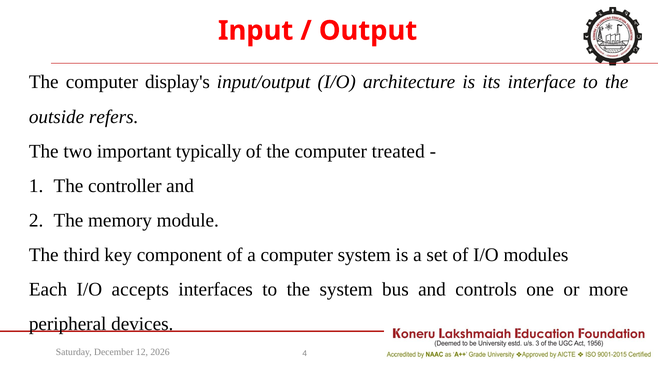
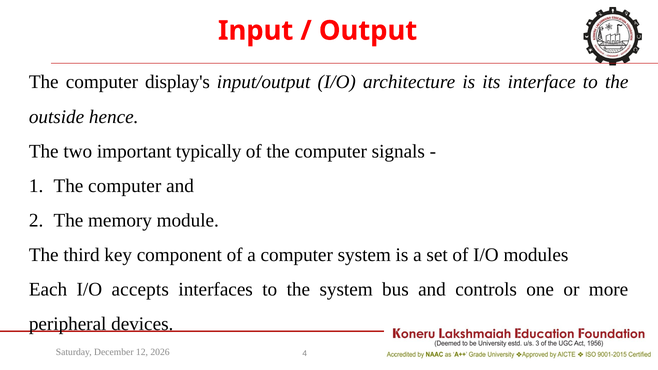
refers: refers -> hence
treated: treated -> signals
controller at (125, 186): controller -> computer
